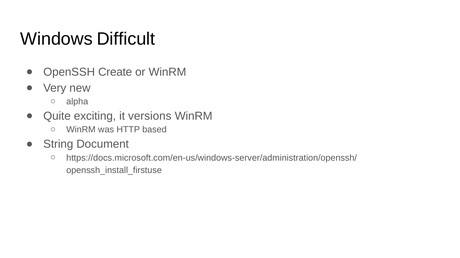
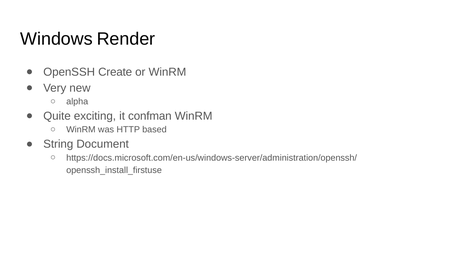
Difficult: Difficult -> Render
versions: versions -> confman
